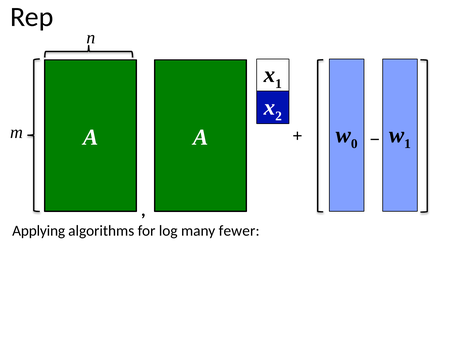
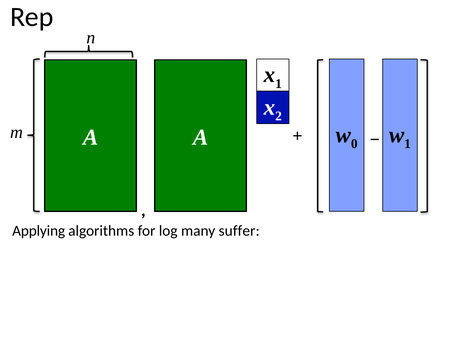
fewer: fewer -> suffer
